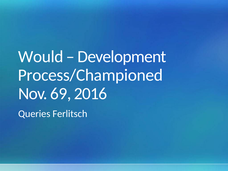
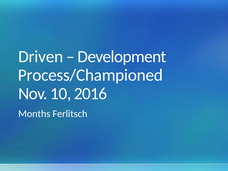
Would: Would -> Driven
69: 69 -> 10
Queries: Queries -> Months
